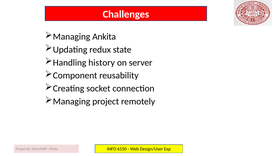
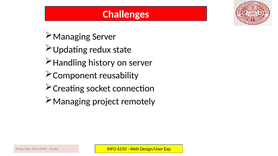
Managing Ankita: Ankita -> Server
